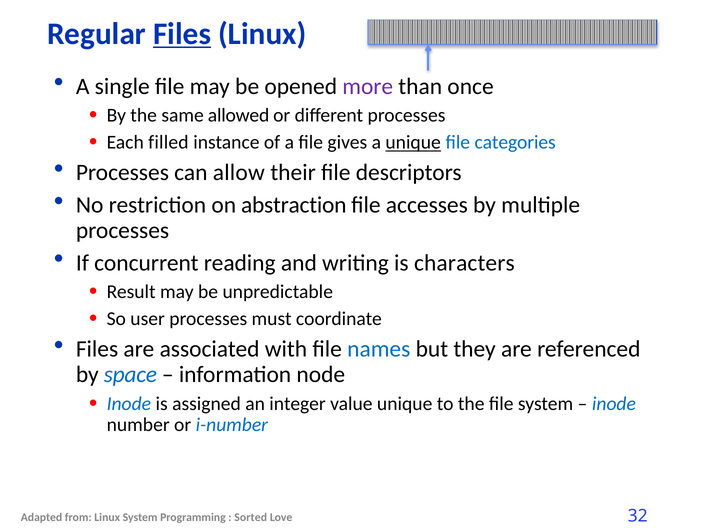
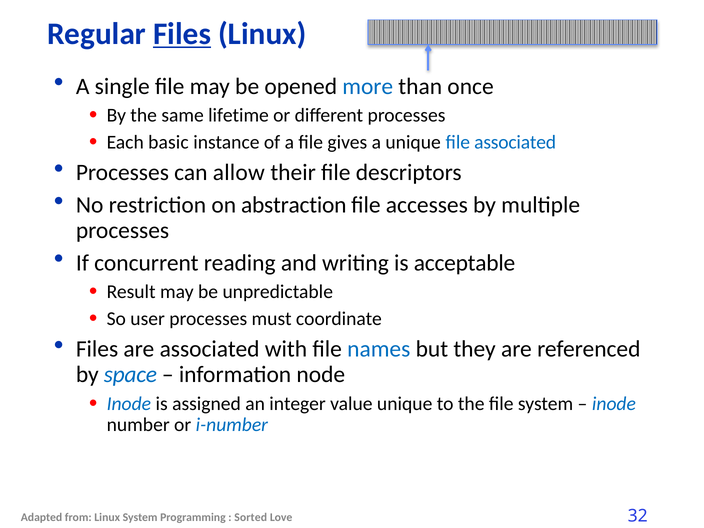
more colour: purple -> blue
allowed: allowed -> lifetime
filled: filled -> basic
unique at (413, 142) underline: present -> none
file categories: categories -> associated
characters: characters -> acceptable
